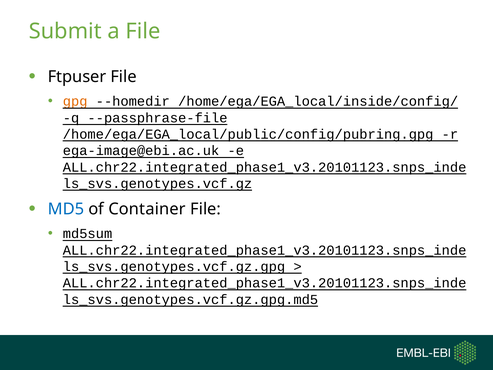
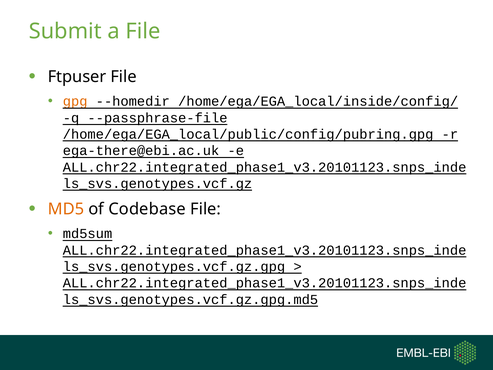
ega-image@ebi.ac.uk: ega-image@ebi.ac.uk -> ega-there@ebi.ac.uk
MD5 colour: blue -> orange
Container: Container -> Codebase
